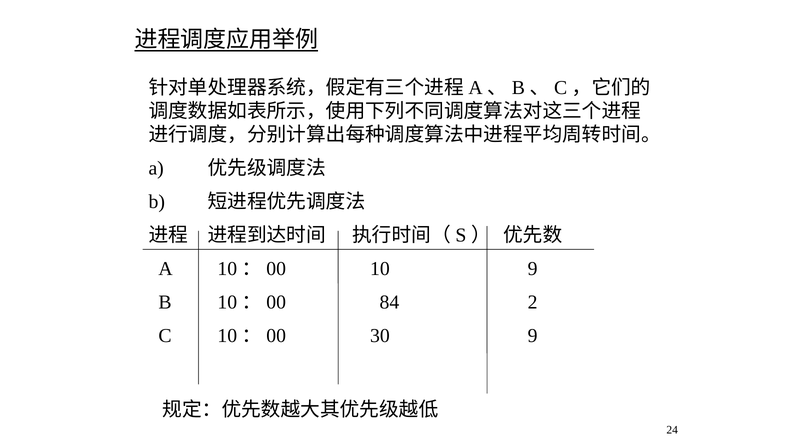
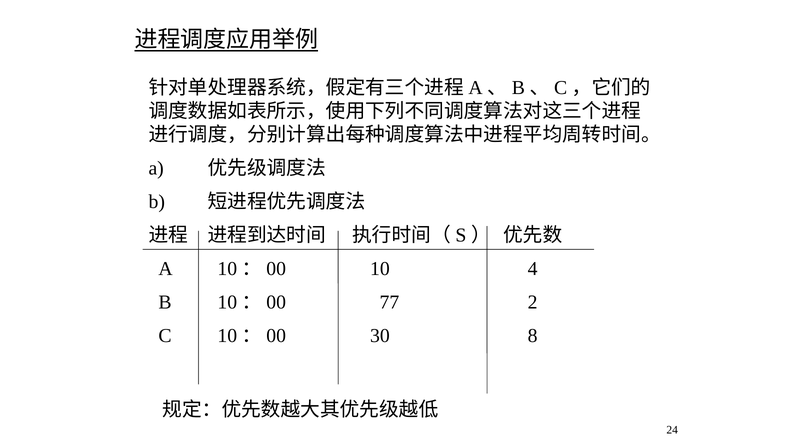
10 9: 9 -> 4
84: 84 -> 77
30 9: 9 -> 8
